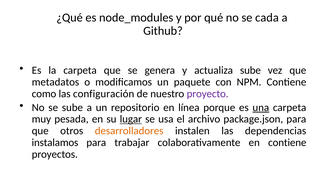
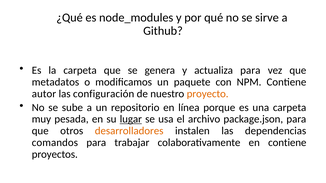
cada: cada -> sirve
actualiza sube: sube -> para
como: como -> autor
proyecto colour: purple -> orange
una underline: present -> none
instalamos: instalamos -> comandos
